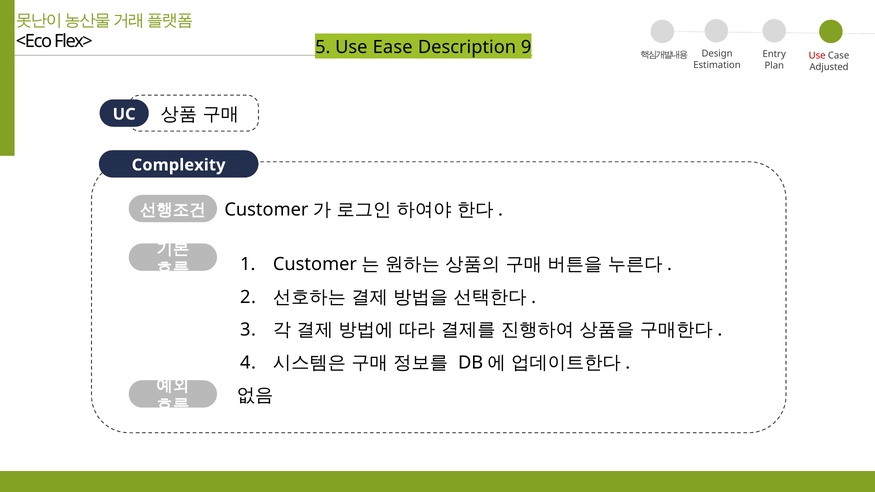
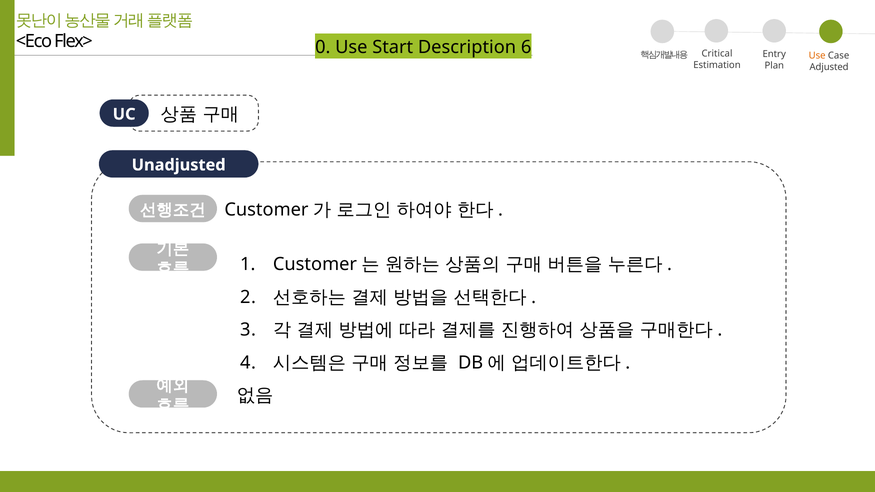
5: 5 -> 0
Ease: Ease -> Start
9: 9 -> 6
Design: Design -> Critical
Use at (817, 56) colour: red -> orange
Complexity: Complexity -> Unadjusted
